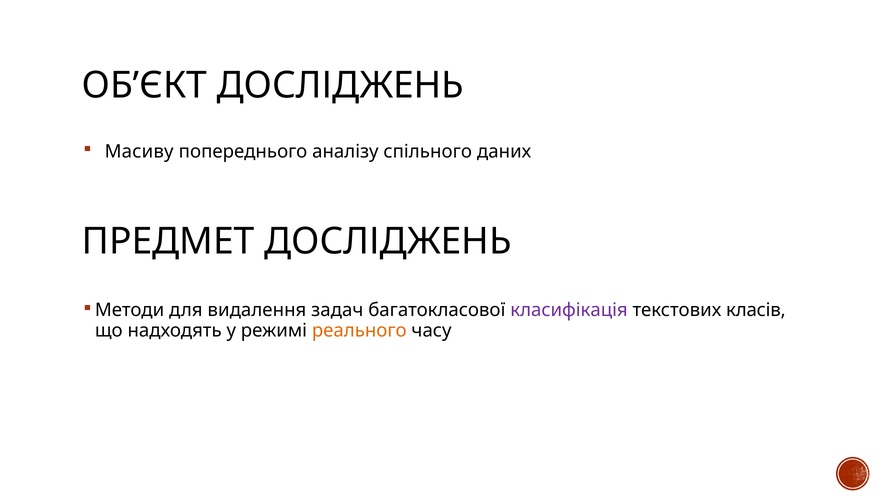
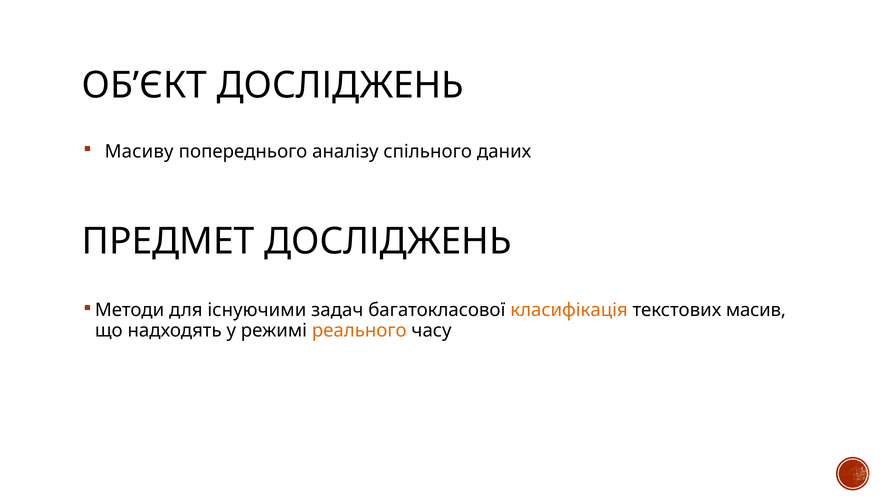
видалення: видалення -> існуючими
класифікація colour: purple -> orange
класів: класів -> масив
